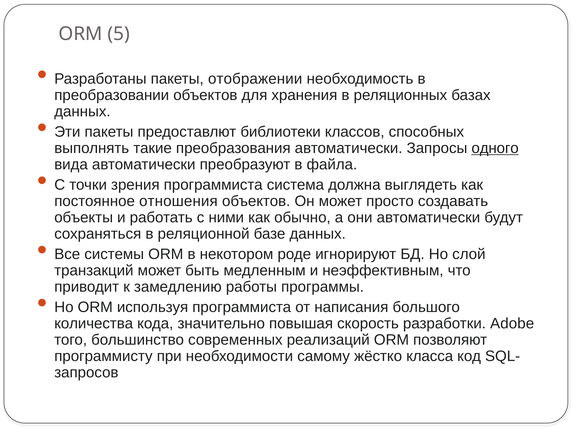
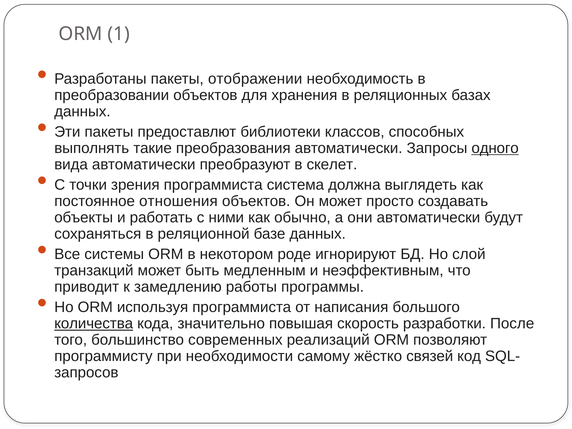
5: 5 -> 1
файла: файла -> скелет
количества underline: none -> present
Adobe: Adobe -> После
класса: класса -> связей
